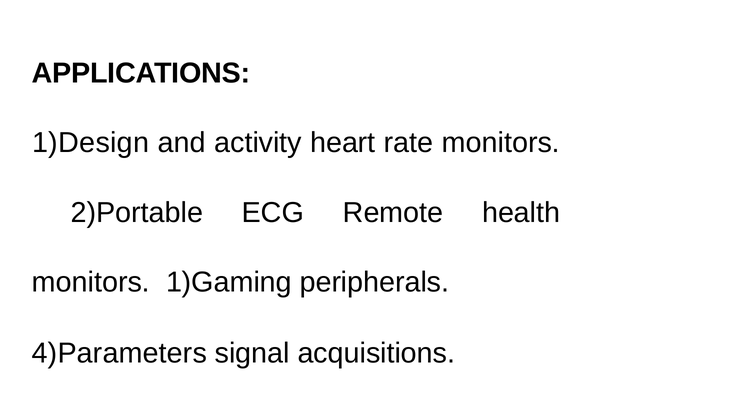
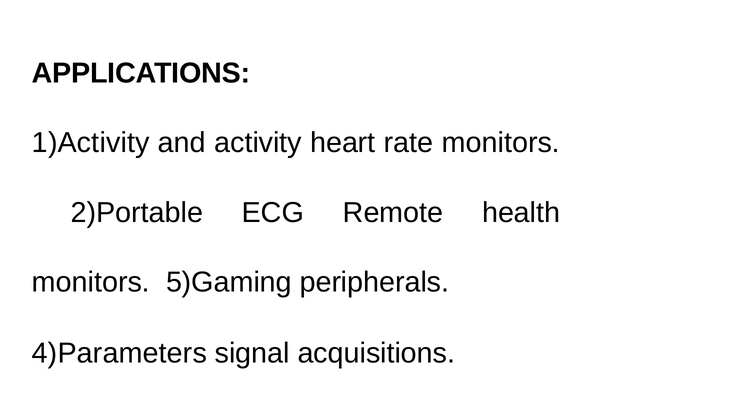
1)Design: 1)Design -> 1)Activity
1)Gaming: 1)Gaming -> 5)Gaming
